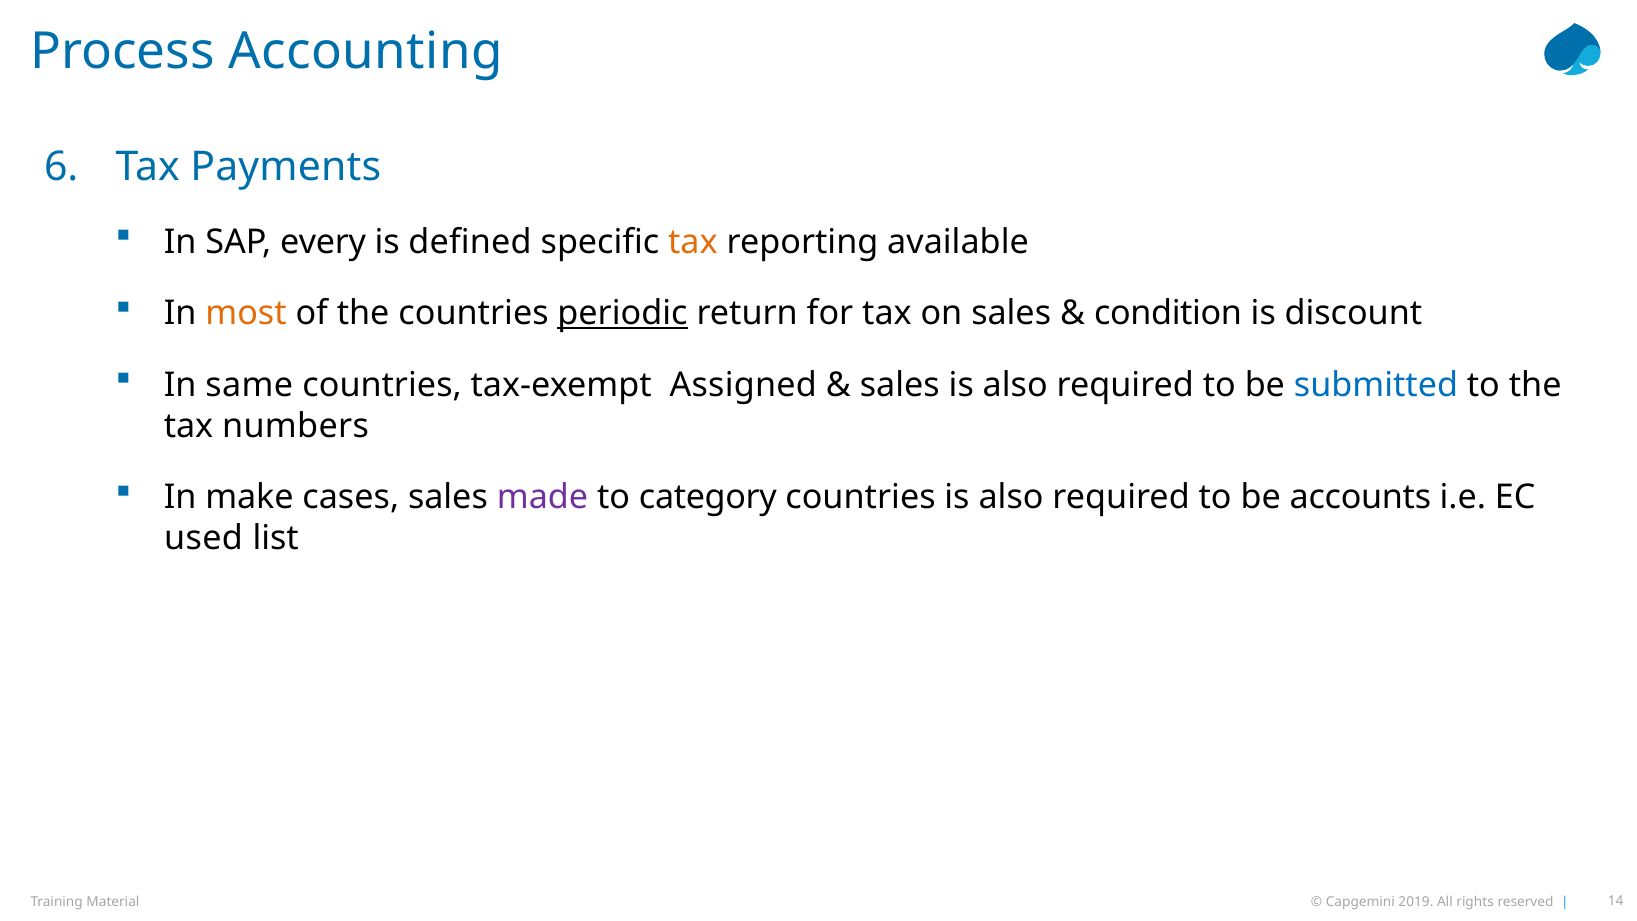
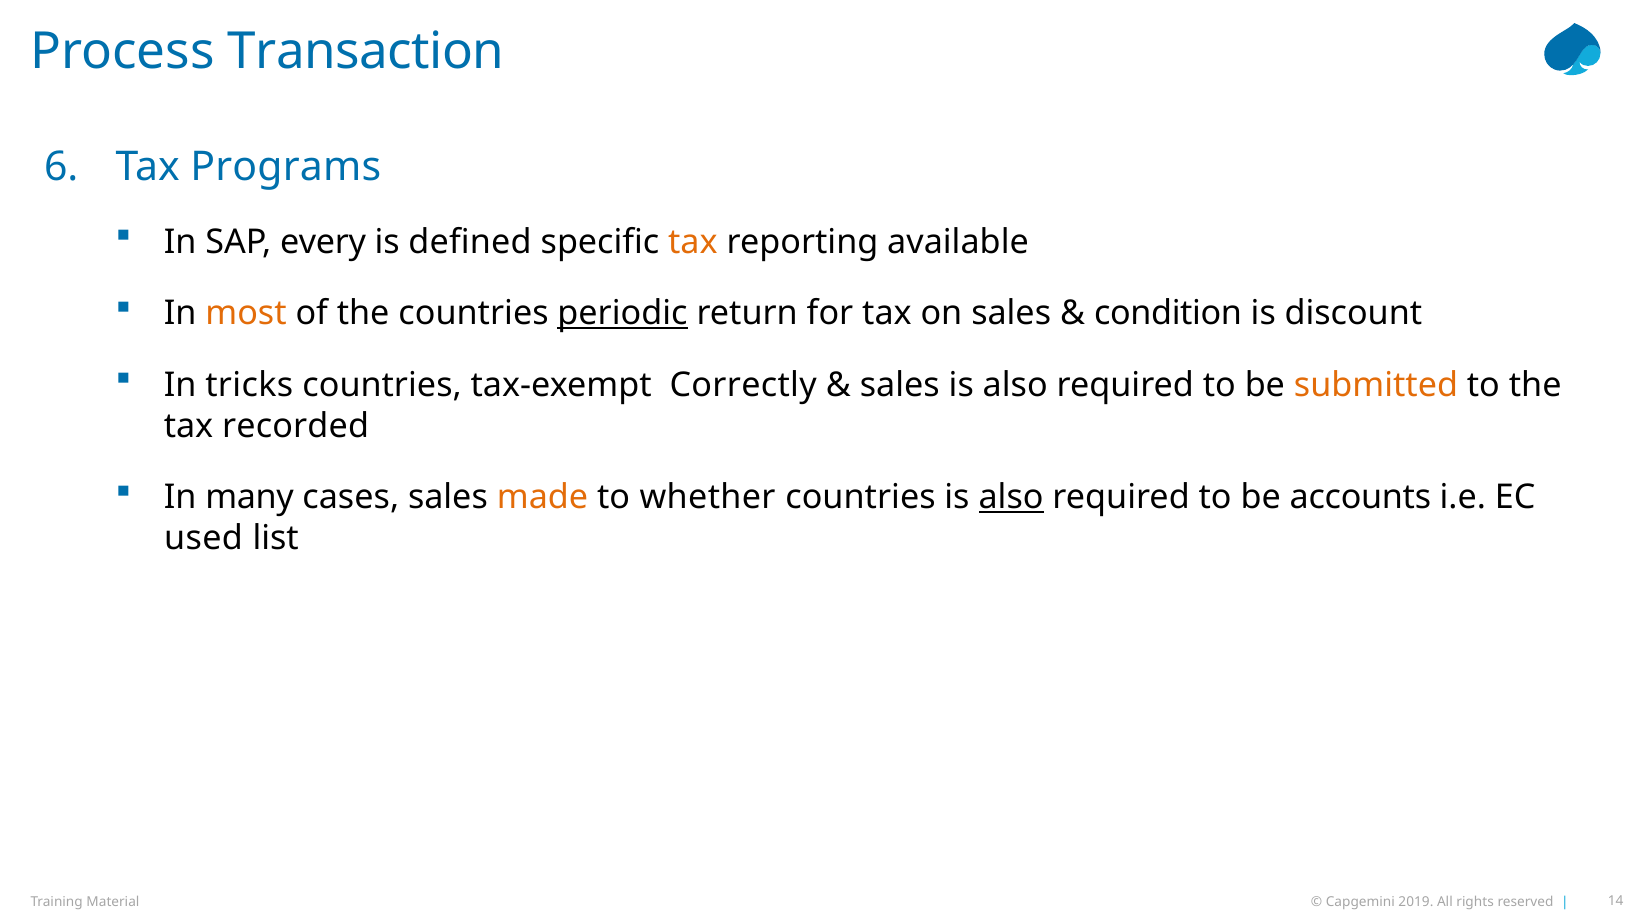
Accounting: Accounting -> Transaction
Payments: Payments -> Programs
same: same -> tricks
Assigned: Assigned -> Correctly
submitted colour: blue -> orange
numbers: numbers -> recorded
make: make -> many
made colour: purple -> orange
category: category -> whether
also at (1011, 498) underline: none -> present
